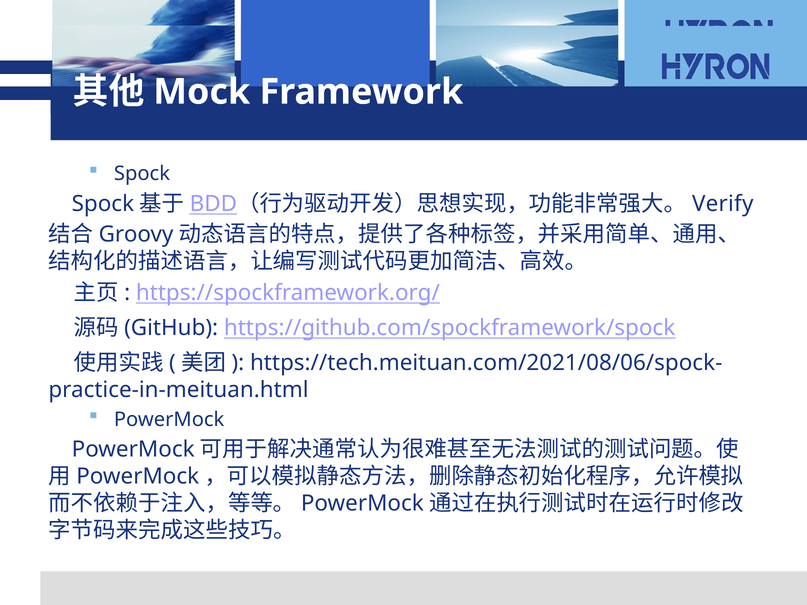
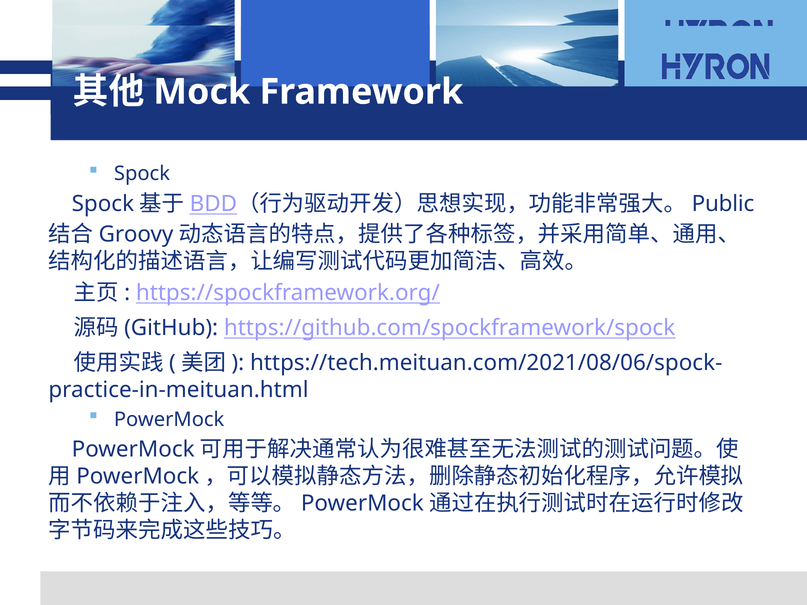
Verify: Verify -> Public
